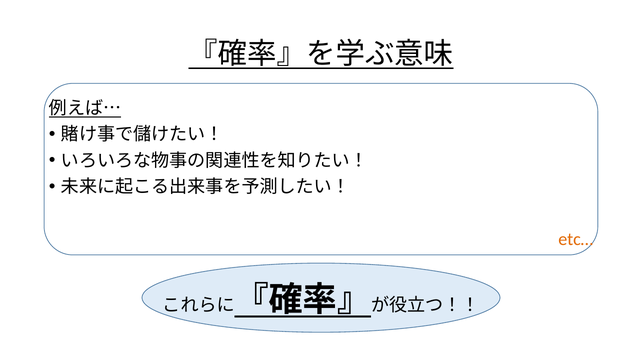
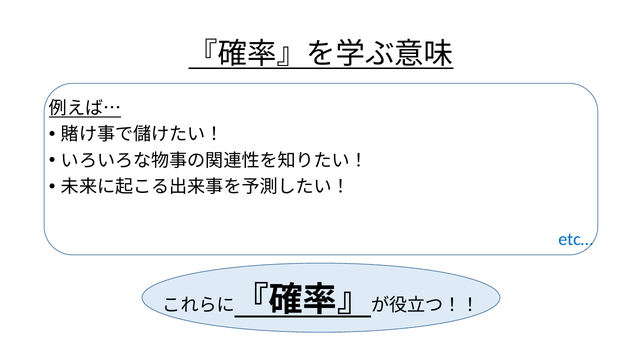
etc… colour: orange -> blue
